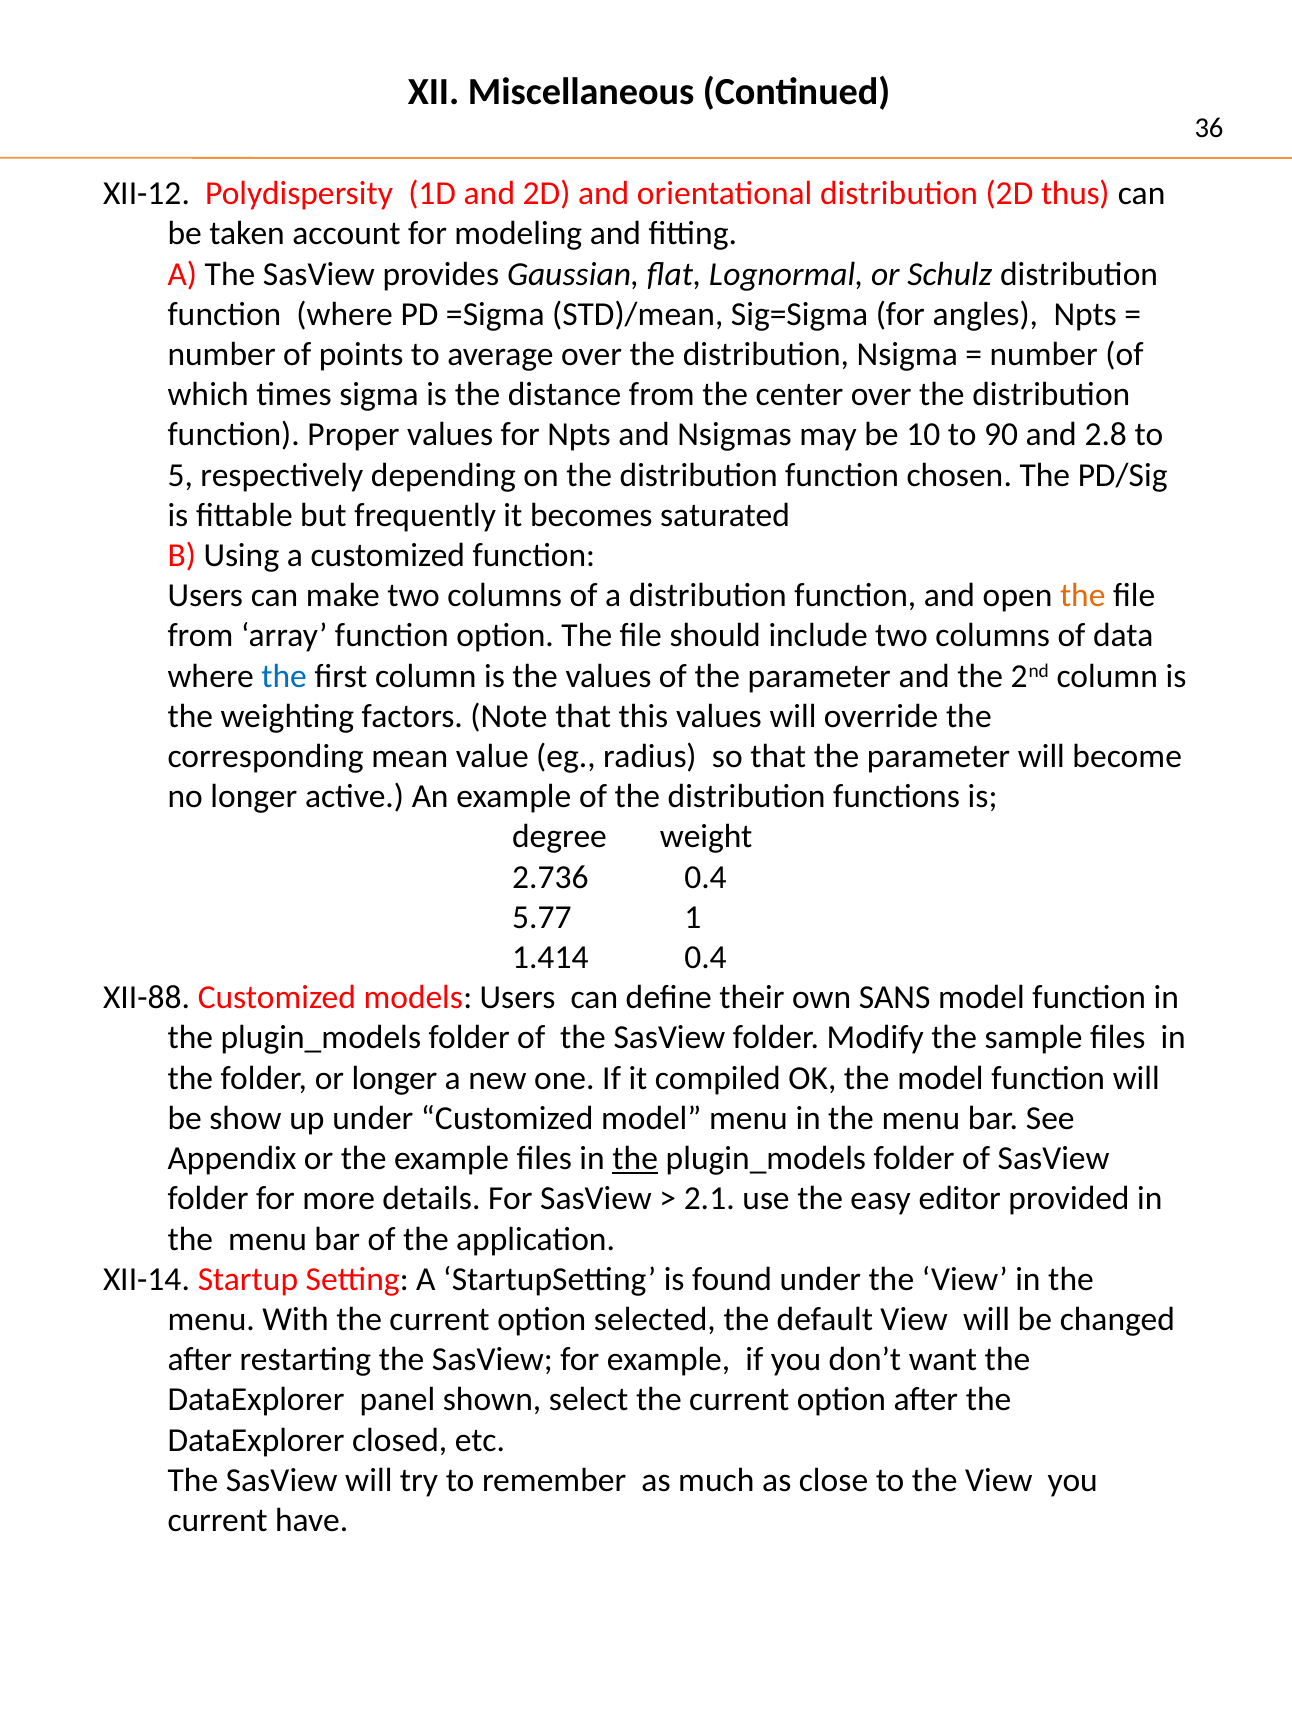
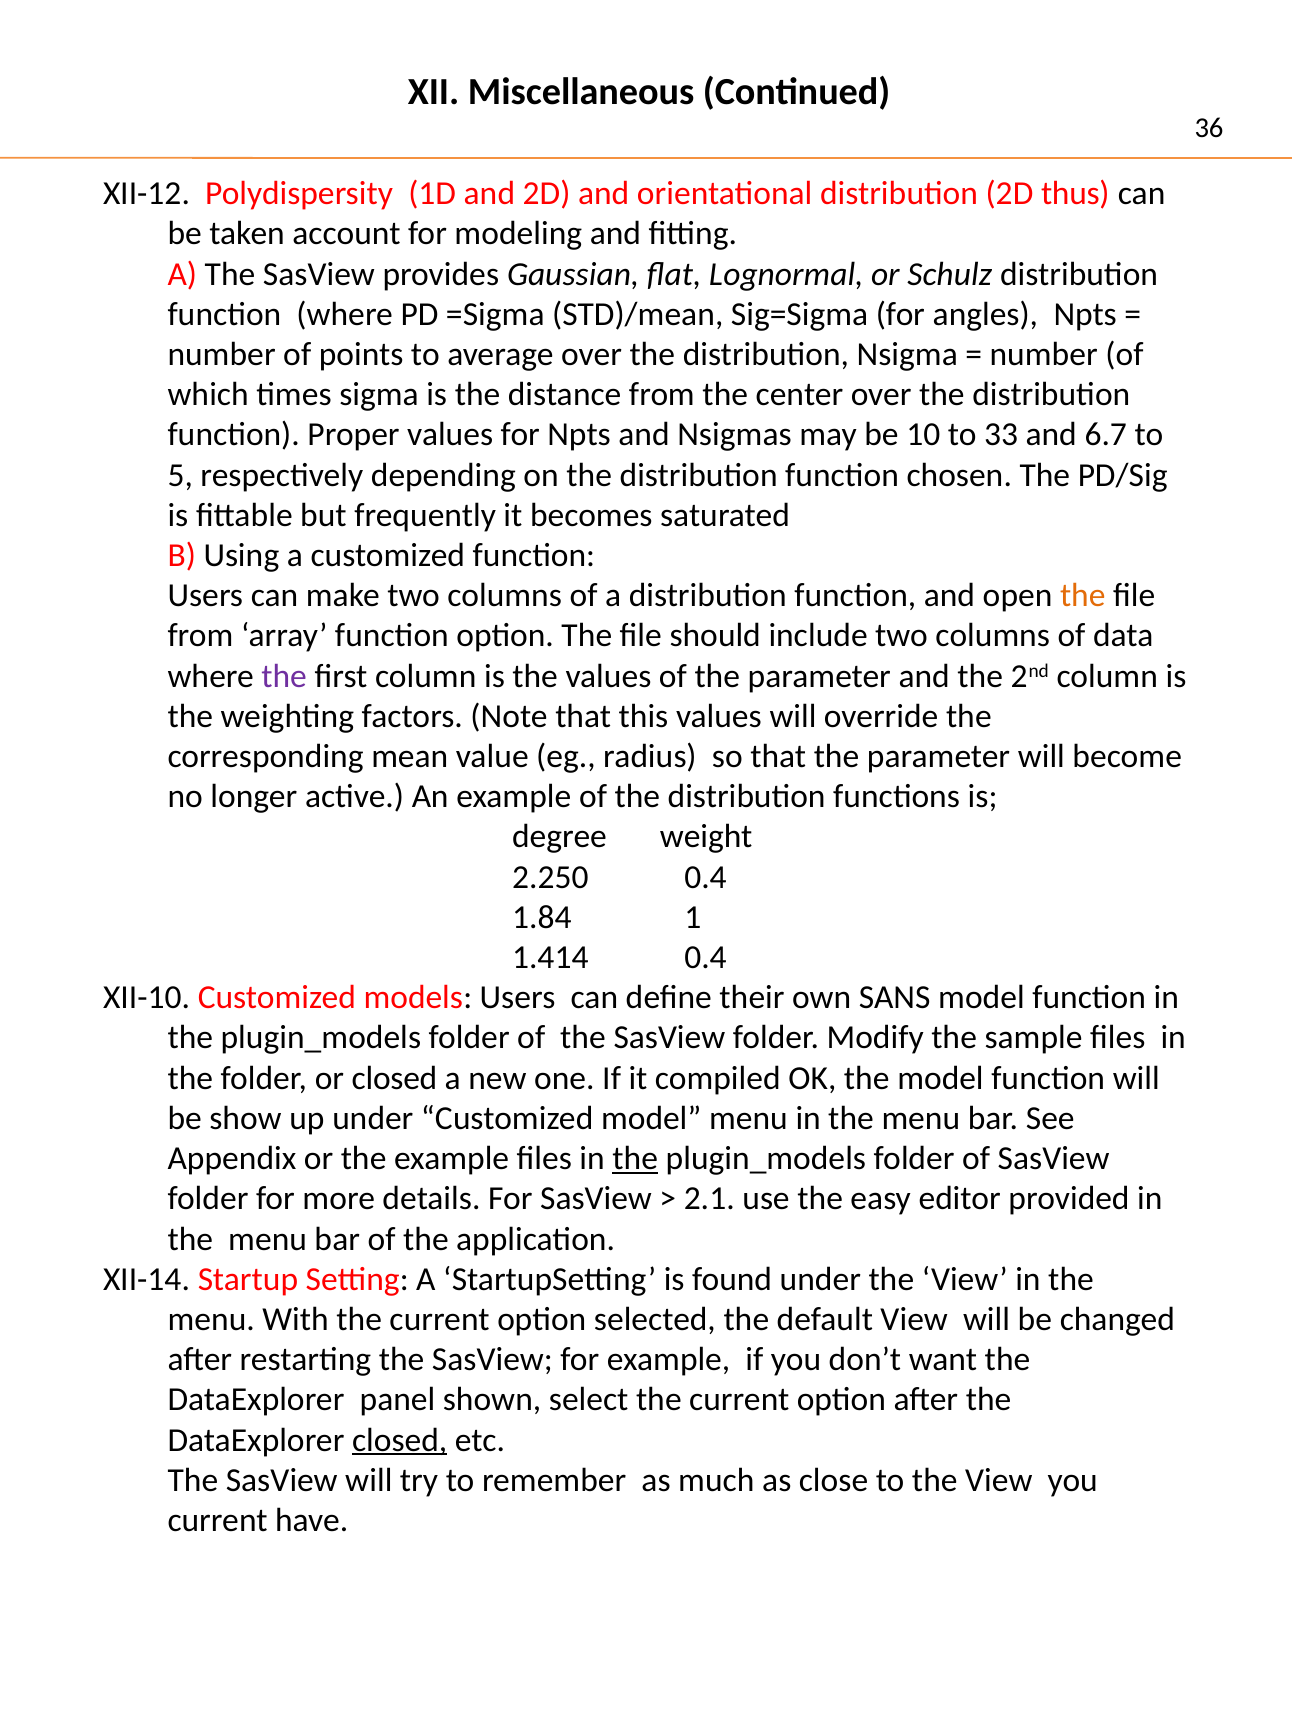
90: 90 -> 33
2.8: 2.8 -> 6.7
the at (284, 676) colour: blue -> purple
2.736: 2.736 -> 2.250
5.77: 5.77 -> 1.84
XII-88: XII-88 -> XII-10
or longer: longer -> closed
closed at (400, 1441) underline: none -> present
